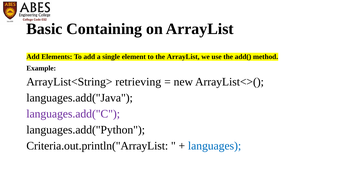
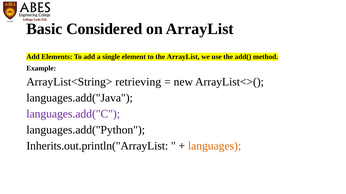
Containing: Containing -> Considered
Criteria.out.println("ArrayList: Criteria.out.println("ArrayList -> Inherits.out.println("ArrayList
languages colour: blue -> orange
